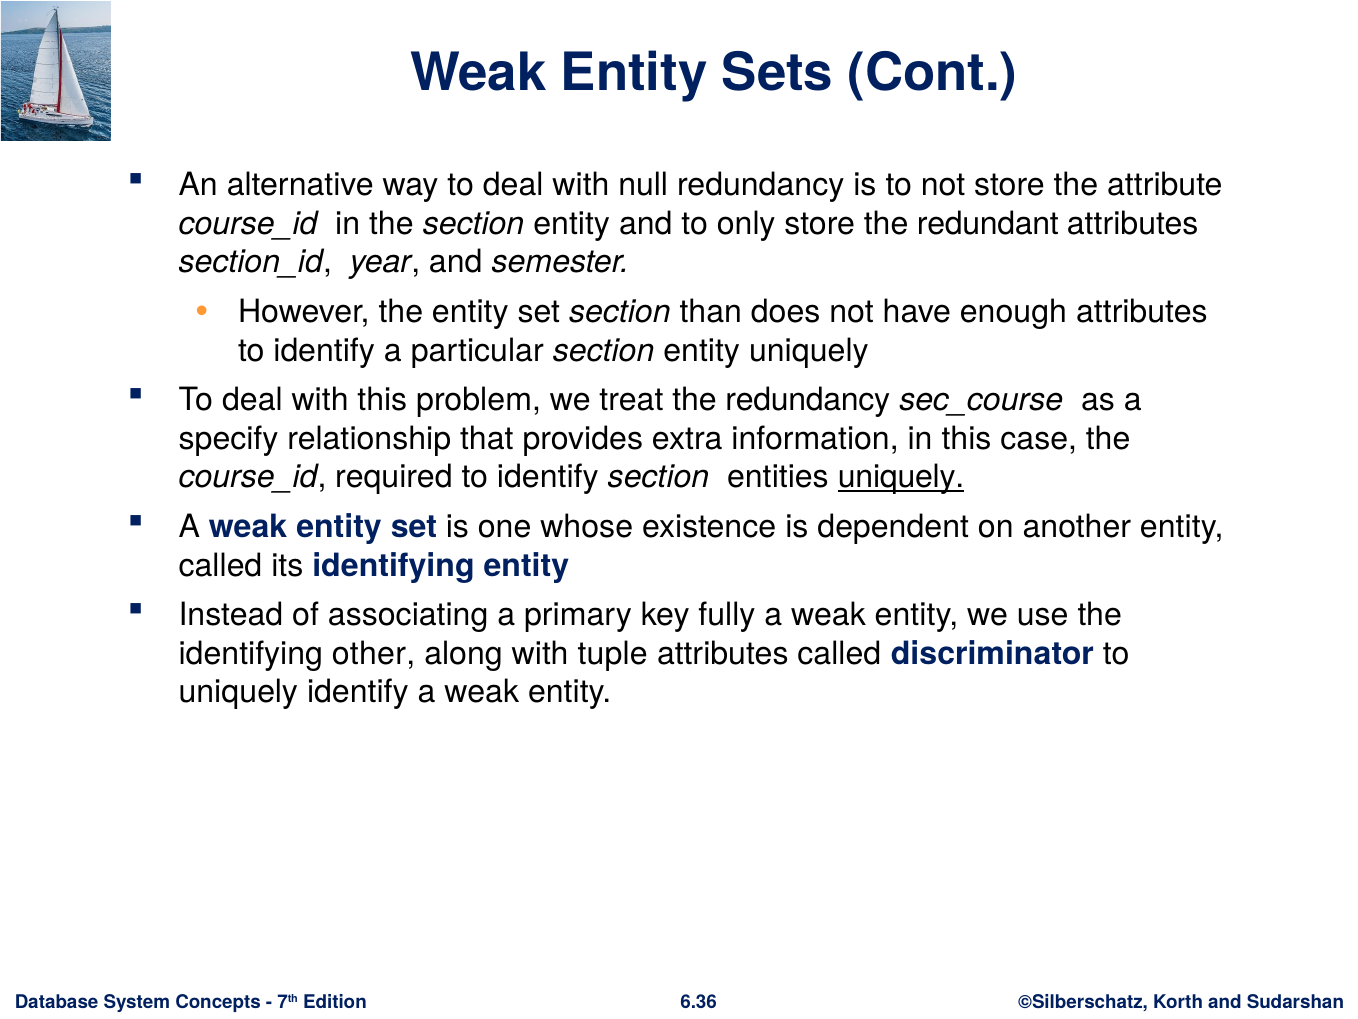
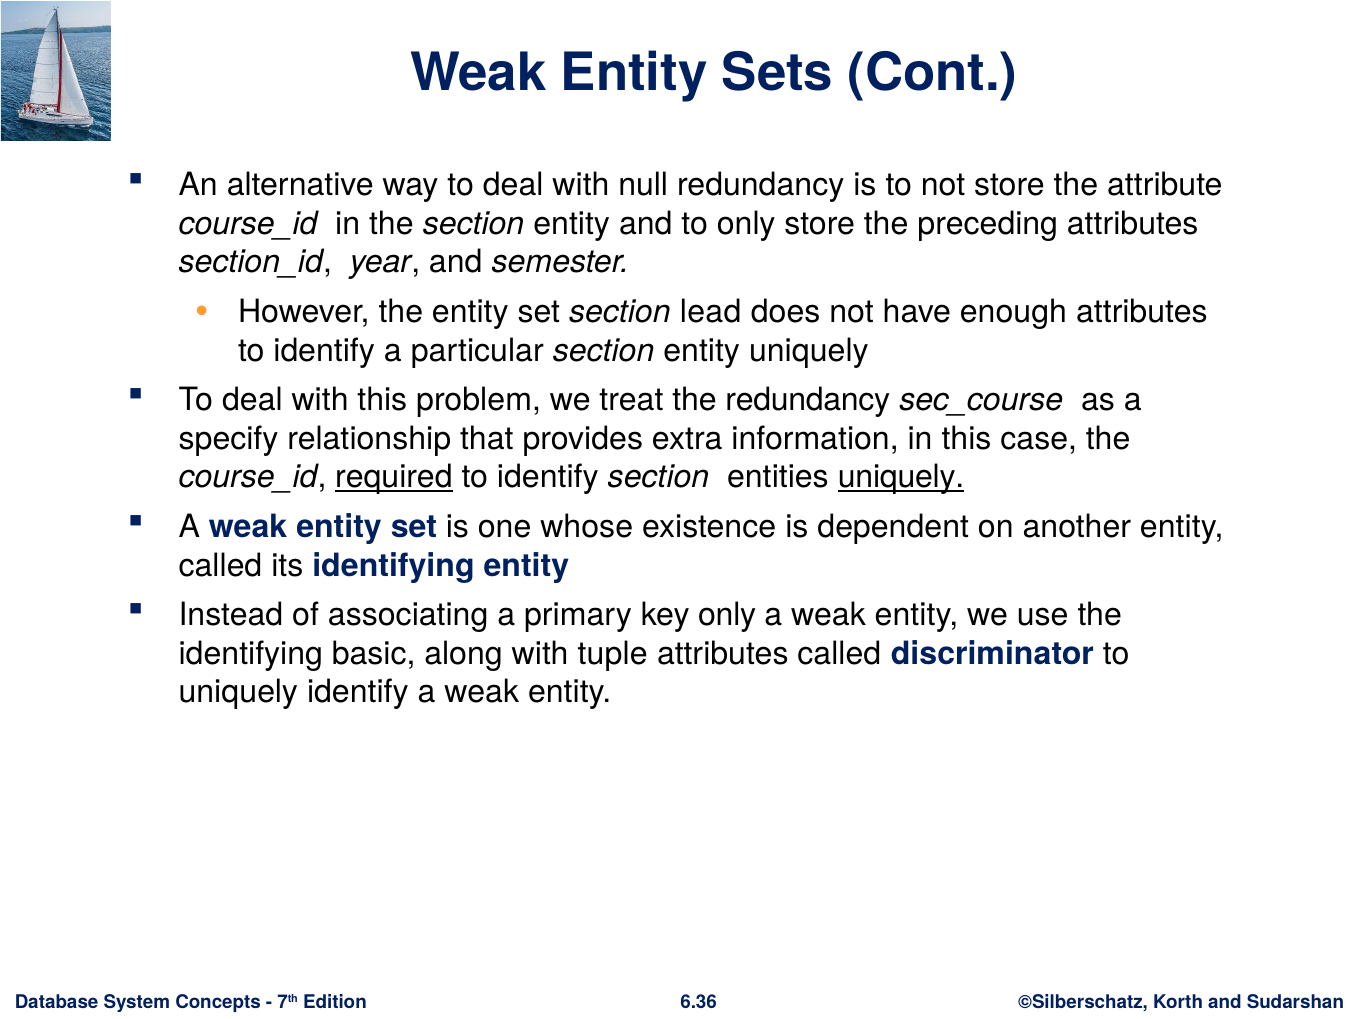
redundant: redundant -> preceding
than: than -> lead
required underline: none -> present
key fully: fully -> only
other: other -> basic
